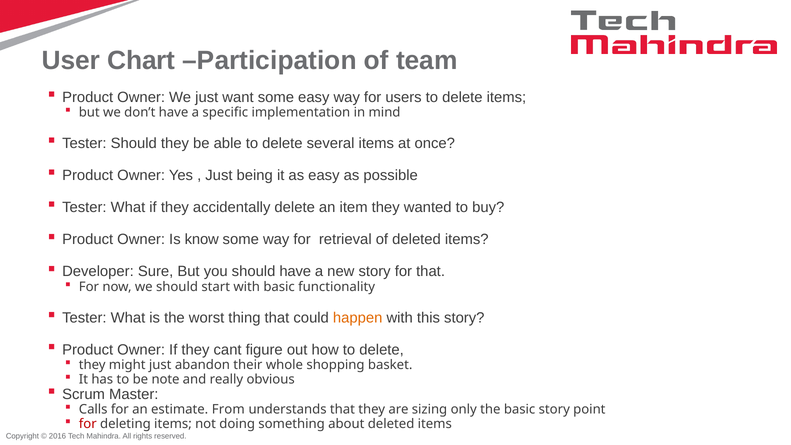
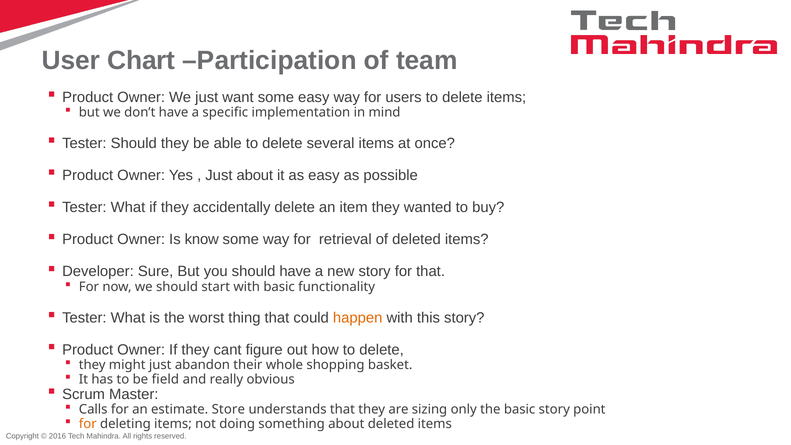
Just being: being -> about
note: note -> field
From: From -> Store
for at (88, 424) colour: red -> orange
